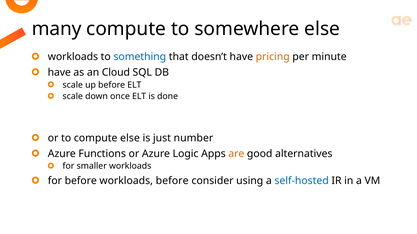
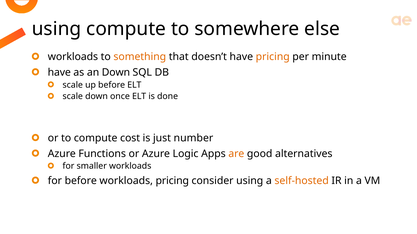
many at (57, 29): many -> using
something colour: blue -> orange
an Cloud: Cloud -> Down
compute else: else -> cost
workloads before: before -> pricing
self-hosted colour: blue -> orange
